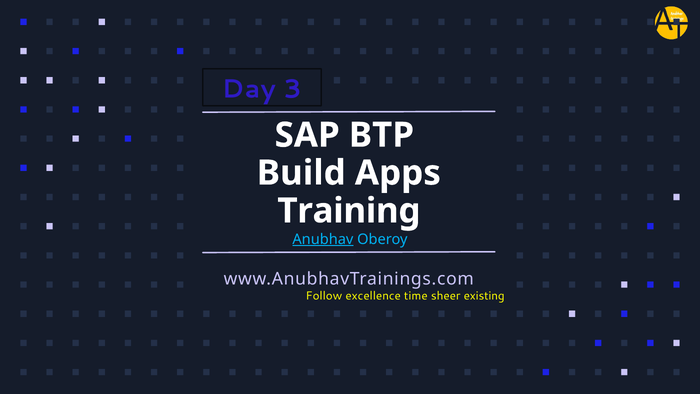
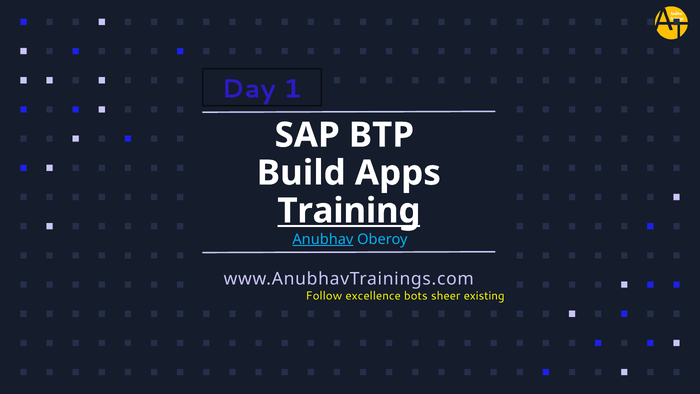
3: 3 -> 1
Training underline: none -> present
time: time -> bots
